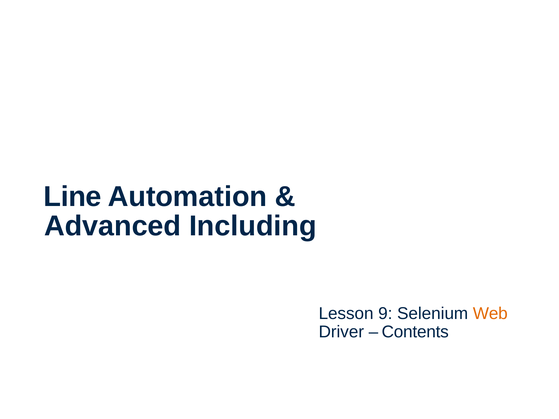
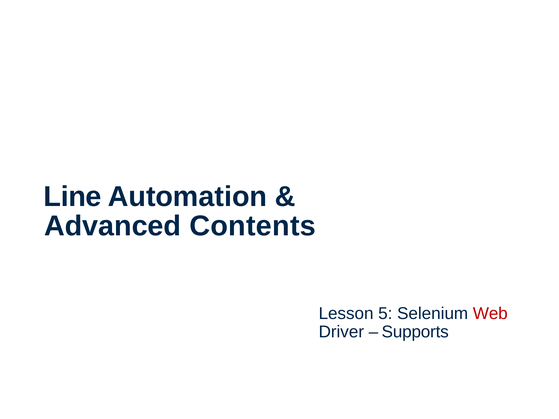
Including: Including -> Contents
9: 9 -> 5
Web colour: orange -> red
Contents: Contents -> Supports
